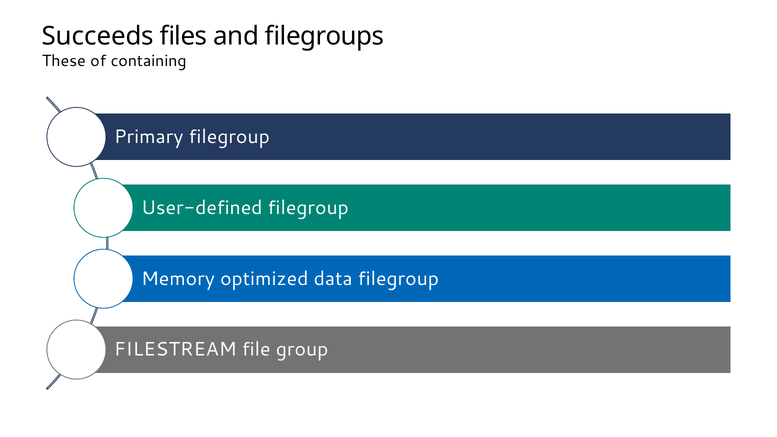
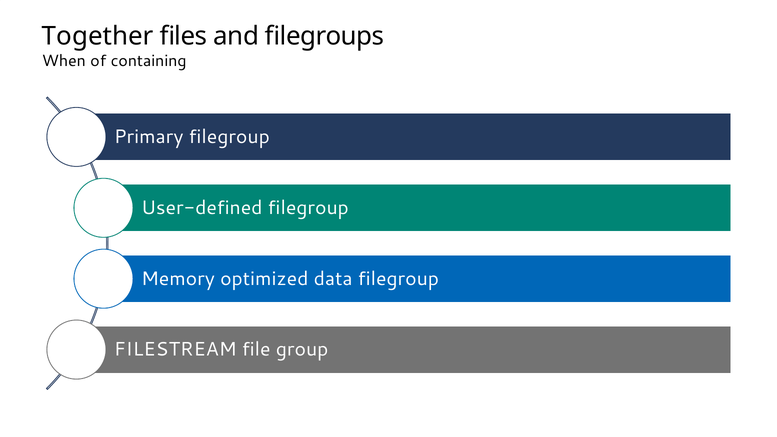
Succeeds: Succeeds -> Together
These: These -> When
